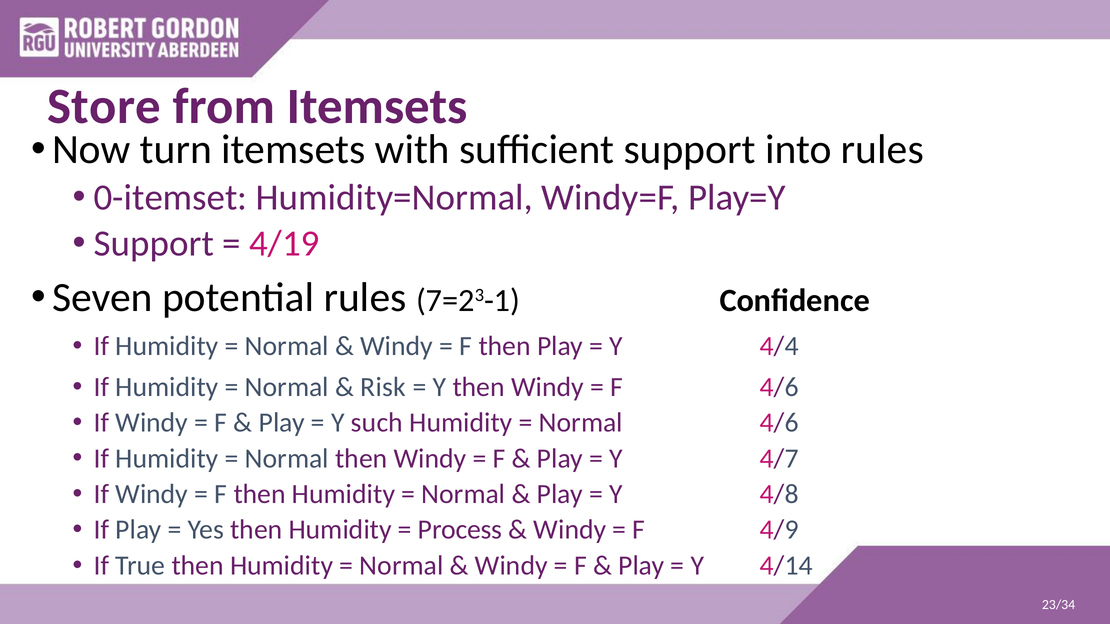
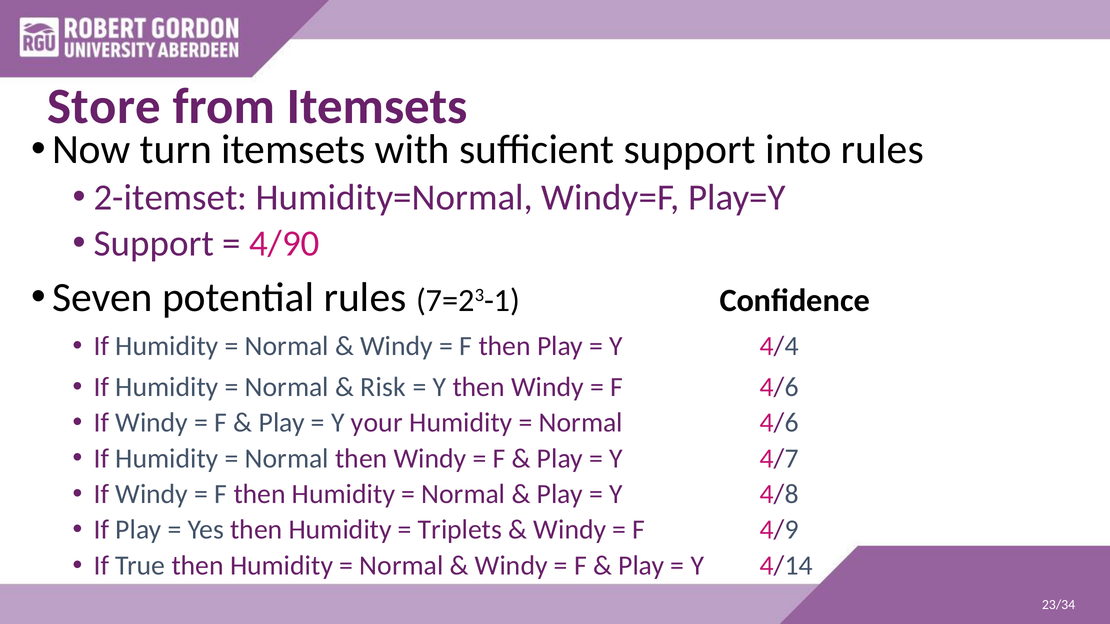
0-itemset: 0-itemset -> 2-itemset
4/19: 4/19 -> 4/90
such: such -> your
Process: Process -> Triplets
